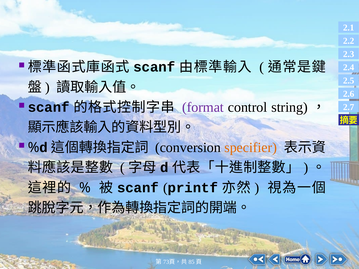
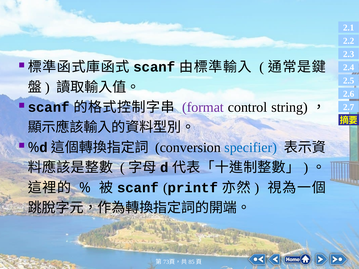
specifier colour: orange -> blue
